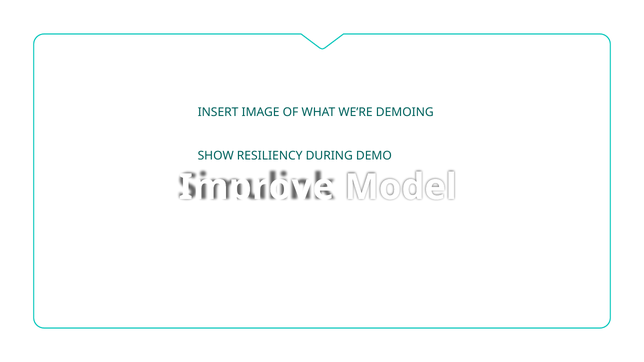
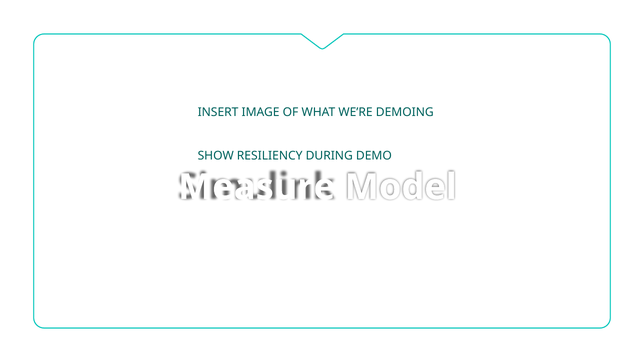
Improve: Improve -> Measure
